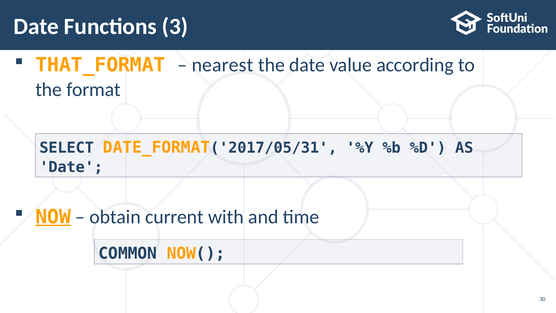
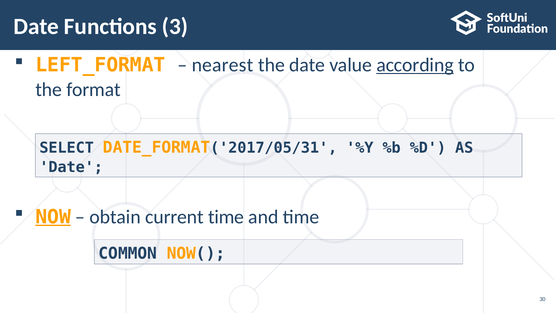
THAT_FORMAT: THAT_FORMAT -> LEFT_FORMAT
according underline: none -> present
current with: with -> time
